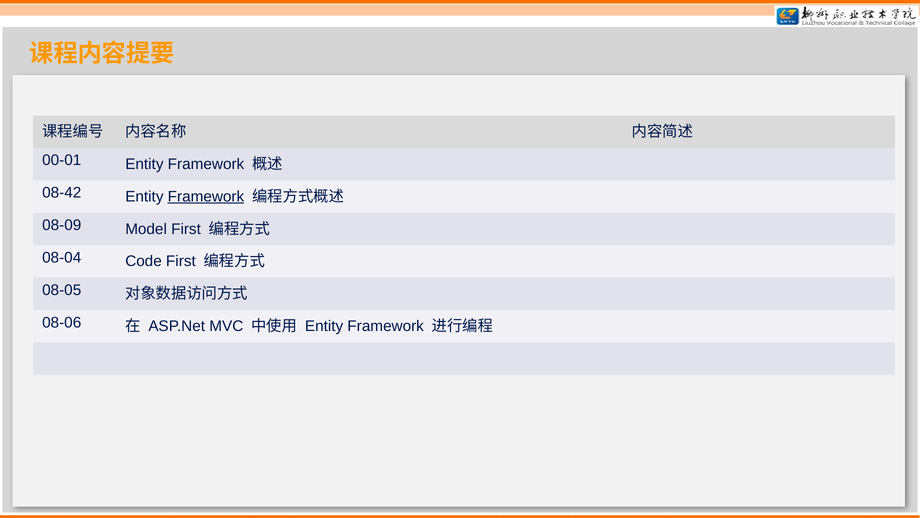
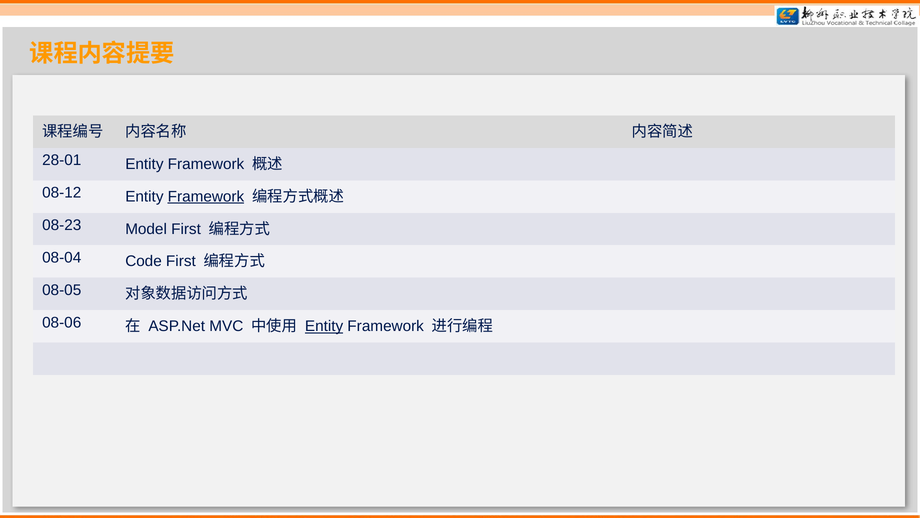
00-01: 00-01 -> 28-01
08-42: 08-42 -> 08-12
08-09: 08-09 -> 08-23
Entity at (324, 326) underline: none -> present
